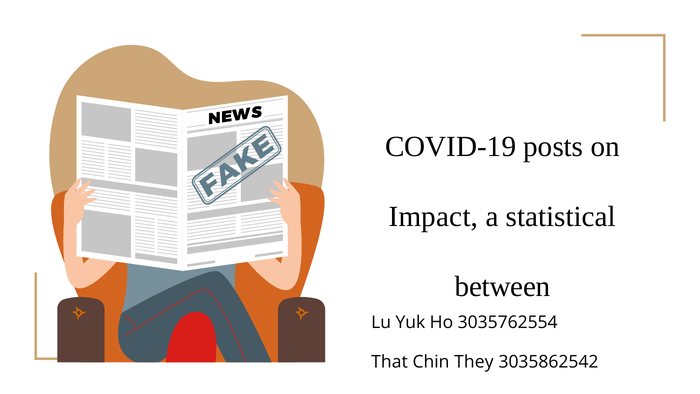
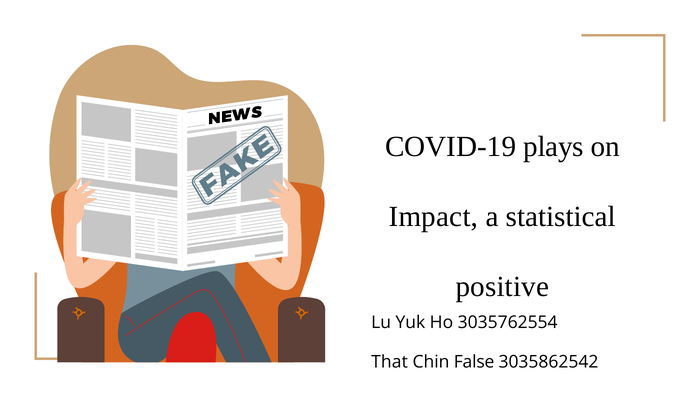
posts: posts -> plays
between: between -> positive
They: They -> False
